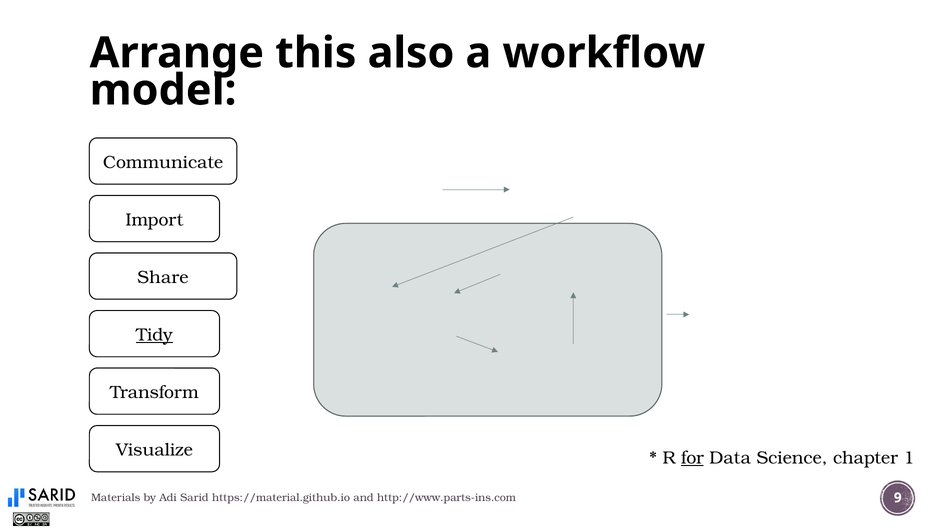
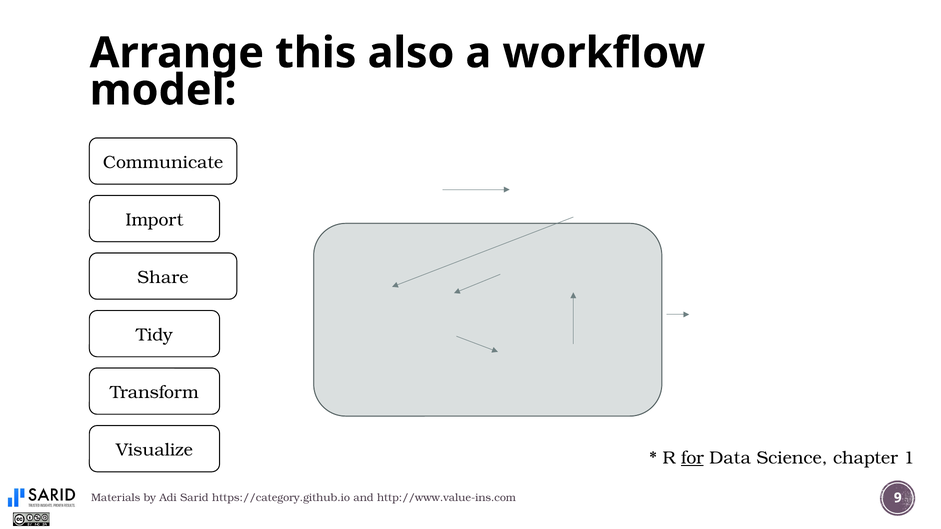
Tidy underline: present -> none
https://material.github.io: https://material.github.io -> https://category.github.io
http://www.parts-ins.com: http://www.parts-ins.com -> http://www.value-ins.com
